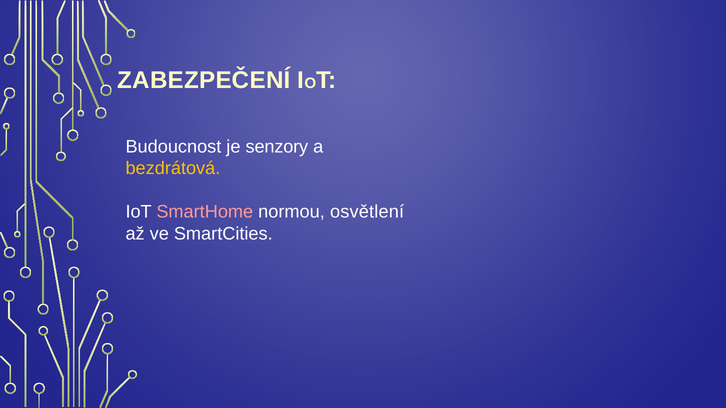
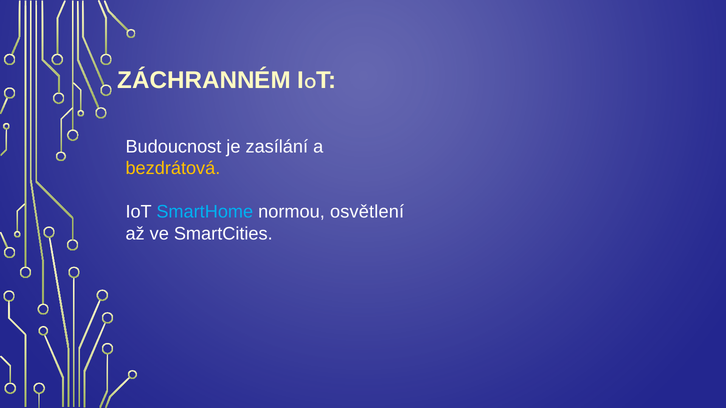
ZABEZPEČENÍ: ZABEZPEČENÍ -> ZÁCHRANNÉM
senzory: senzory -> zasílání
SmartHome colour: pink -> light blue
